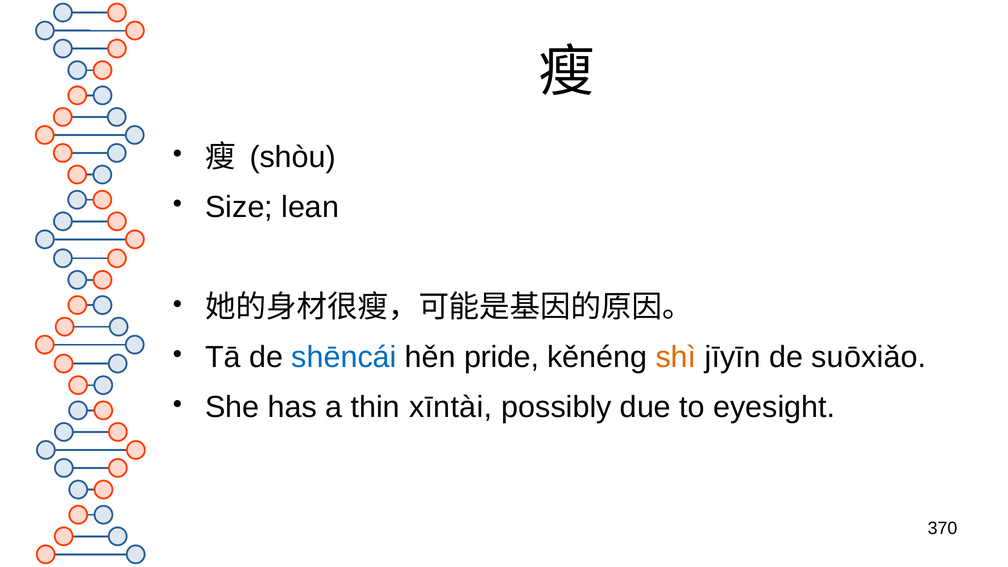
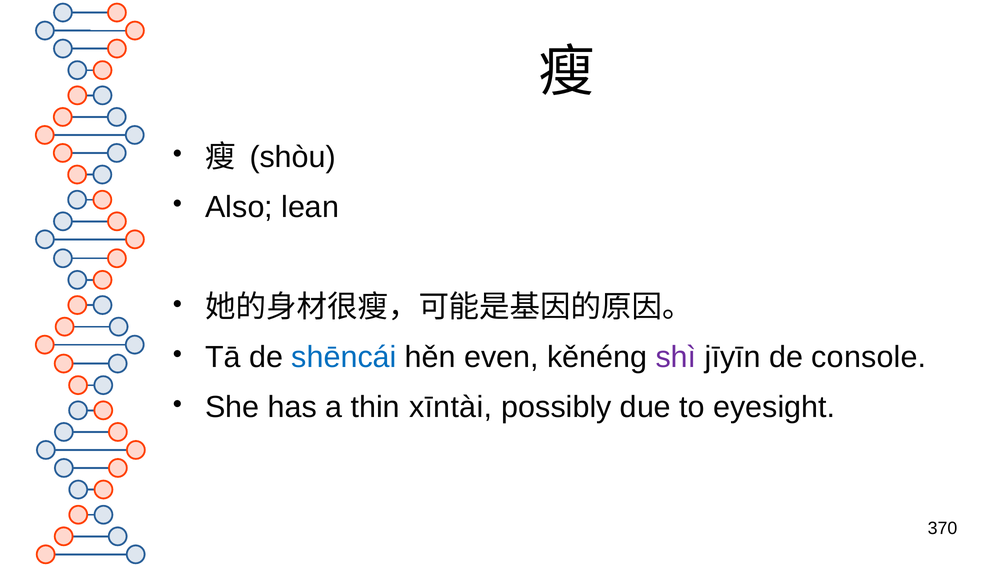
Size: Size -> Also
pride: pride -> even
shì colour: orange -> purple
suōxiǎo: suōxiǎo -> console
